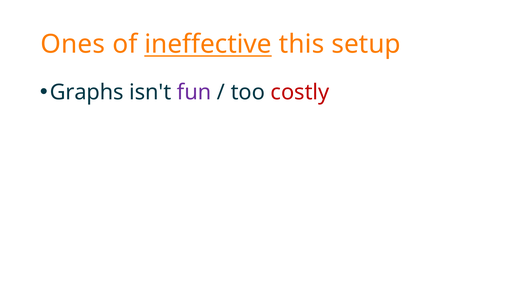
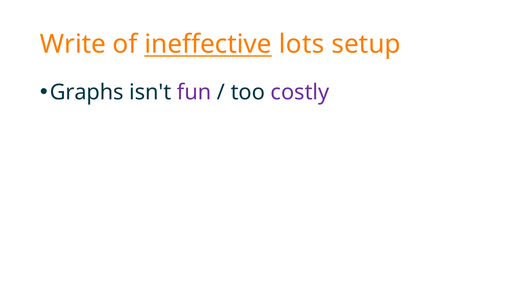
Ones: Ones -> Write
this: this -> lots
costly colour: red -> purple
